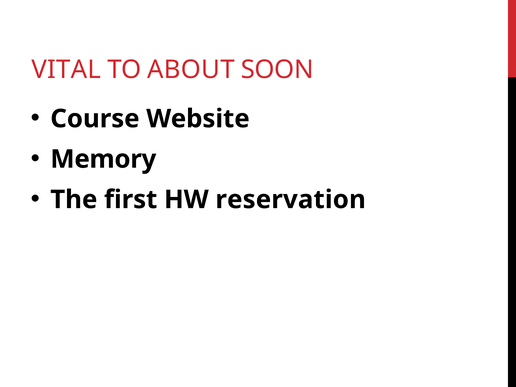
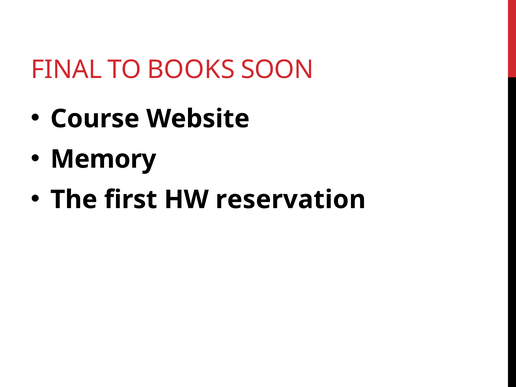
VITAL: VITAL -> FINAL
ABOUT: ABOUT -> BOOKS
